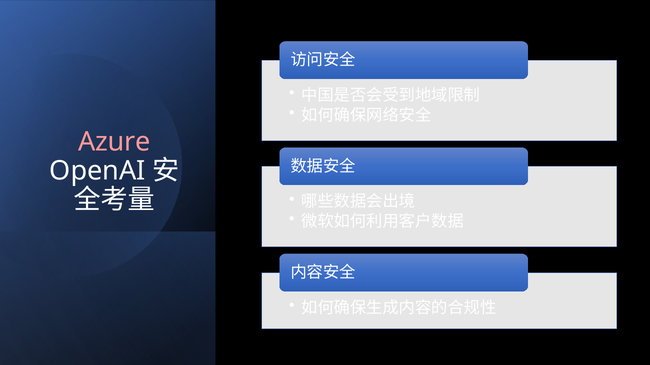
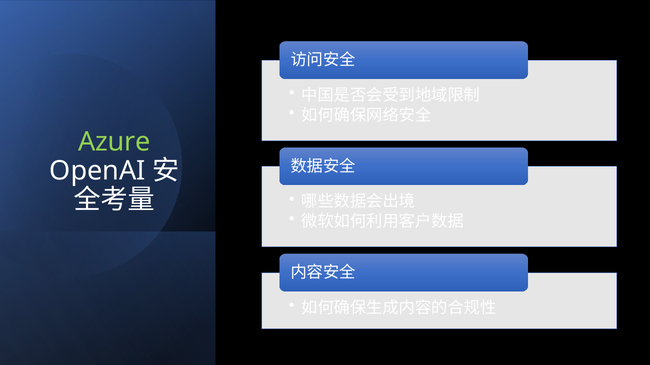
Azure colour: pink -> light green
